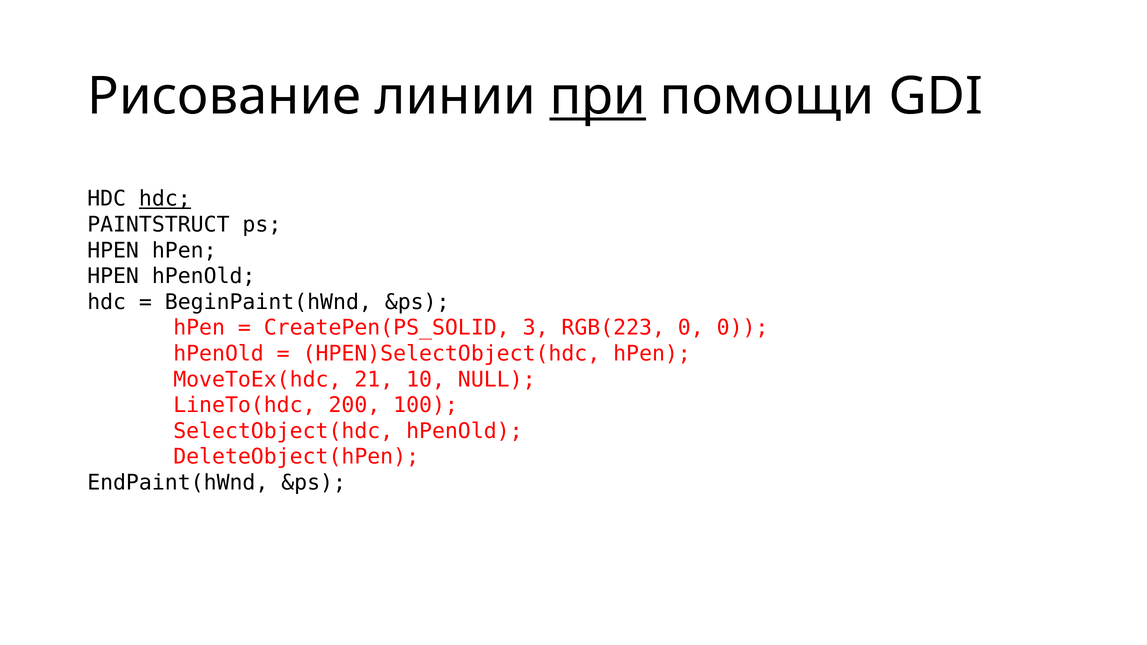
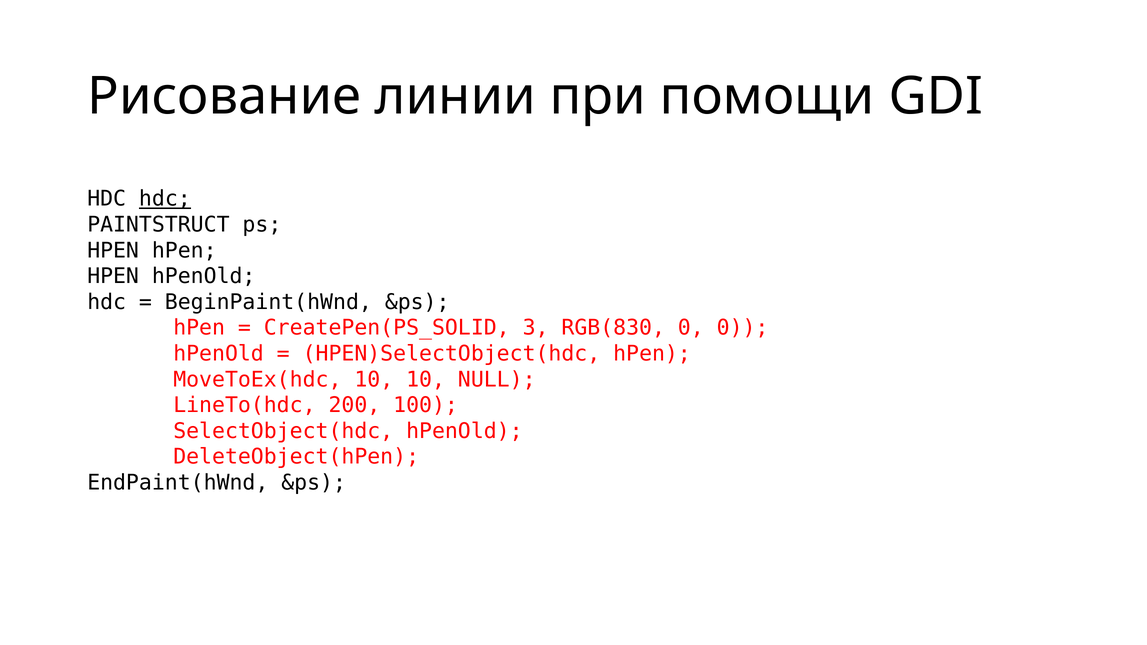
при underline: present -> none
RGB(223: RGB(223 -> RGB(830
MoveToEx(hdc 21: 21 -> 10
